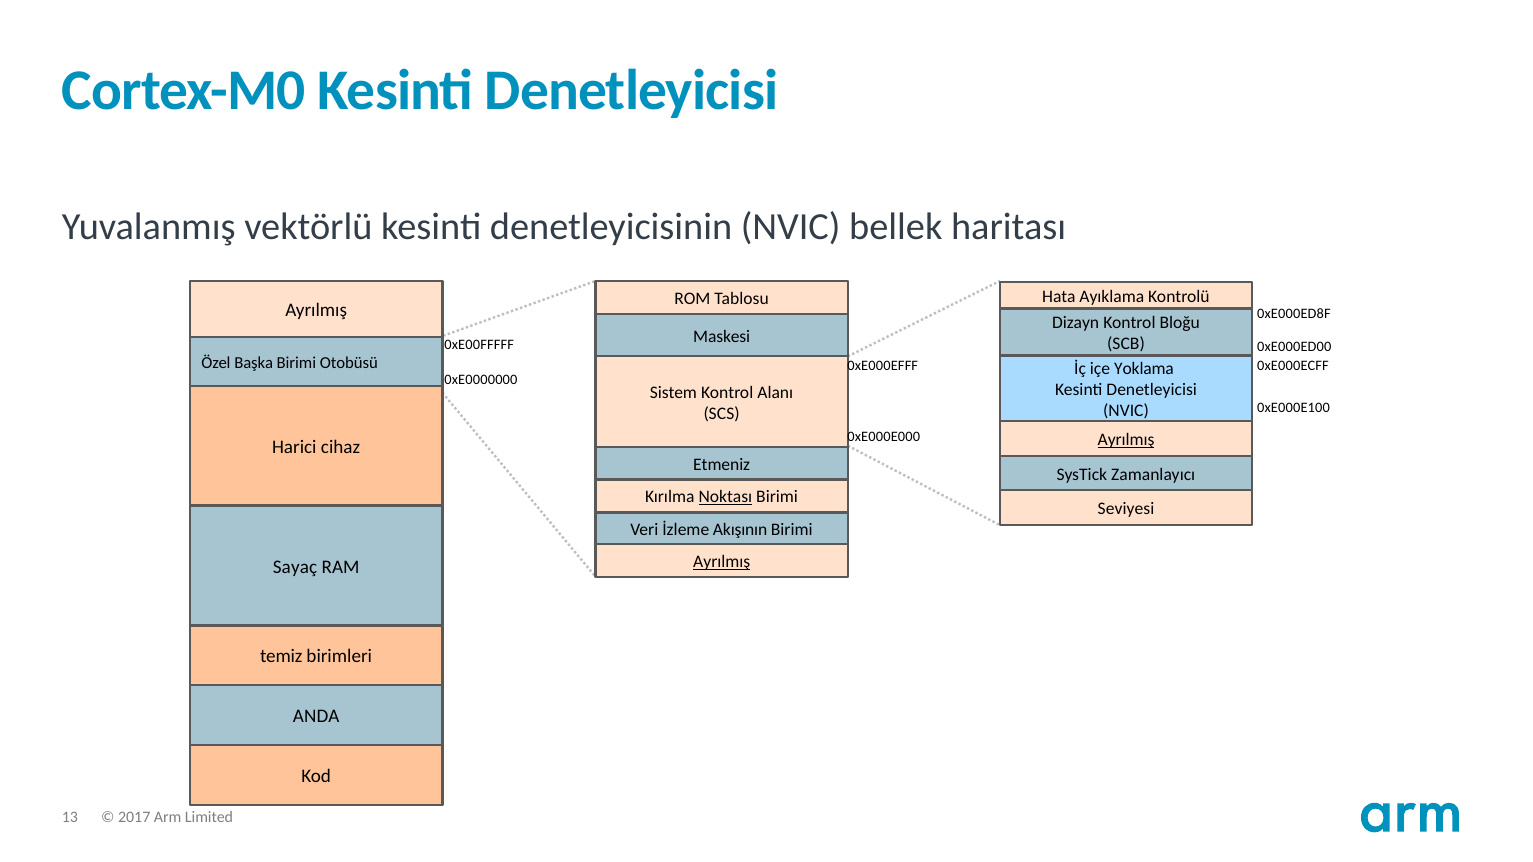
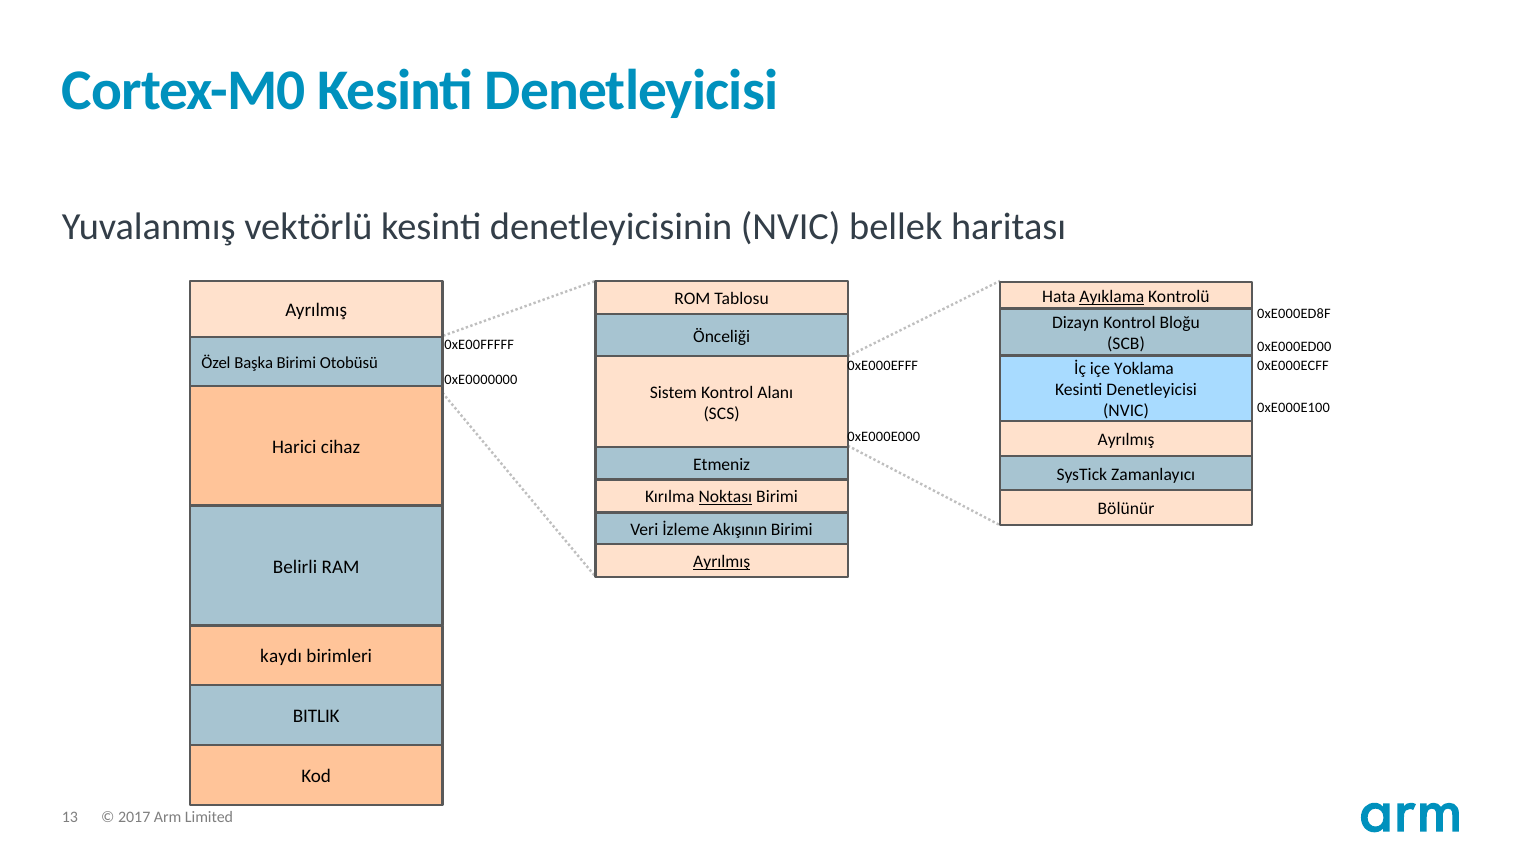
Ayıklama underline: none -> present
Maskesi: Maskesi -> Önceliği
Ayrılmış at (1126, 440) underline: present -> none
Seviyesi: Seviyesi -> Bölünür
Sayaç: Sayaç -> Belirli
temiz: temiz -> kaydı
ANDA: ANDA -> BITLIK
